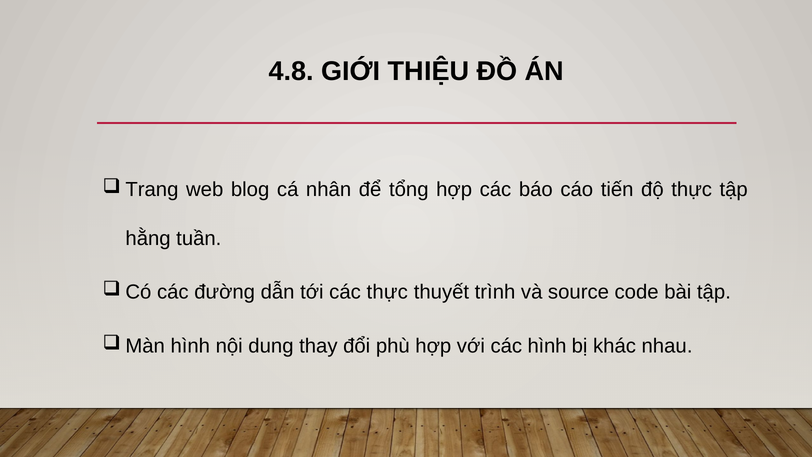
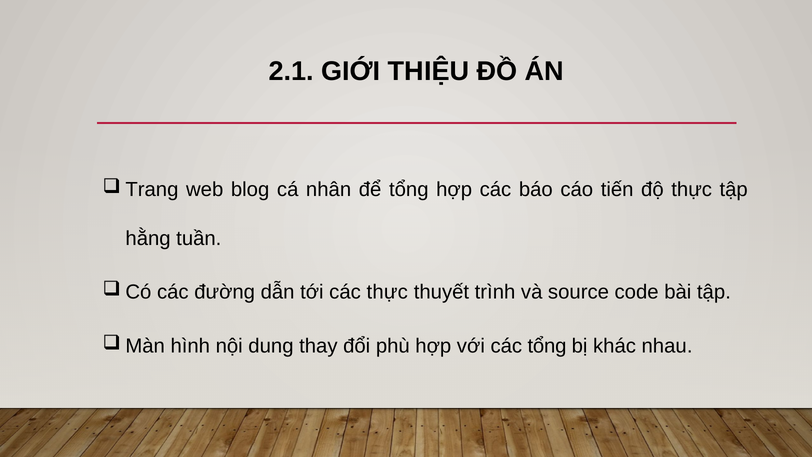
4.8: 4.8 -> 2.1
các hình: hình -> tổng
